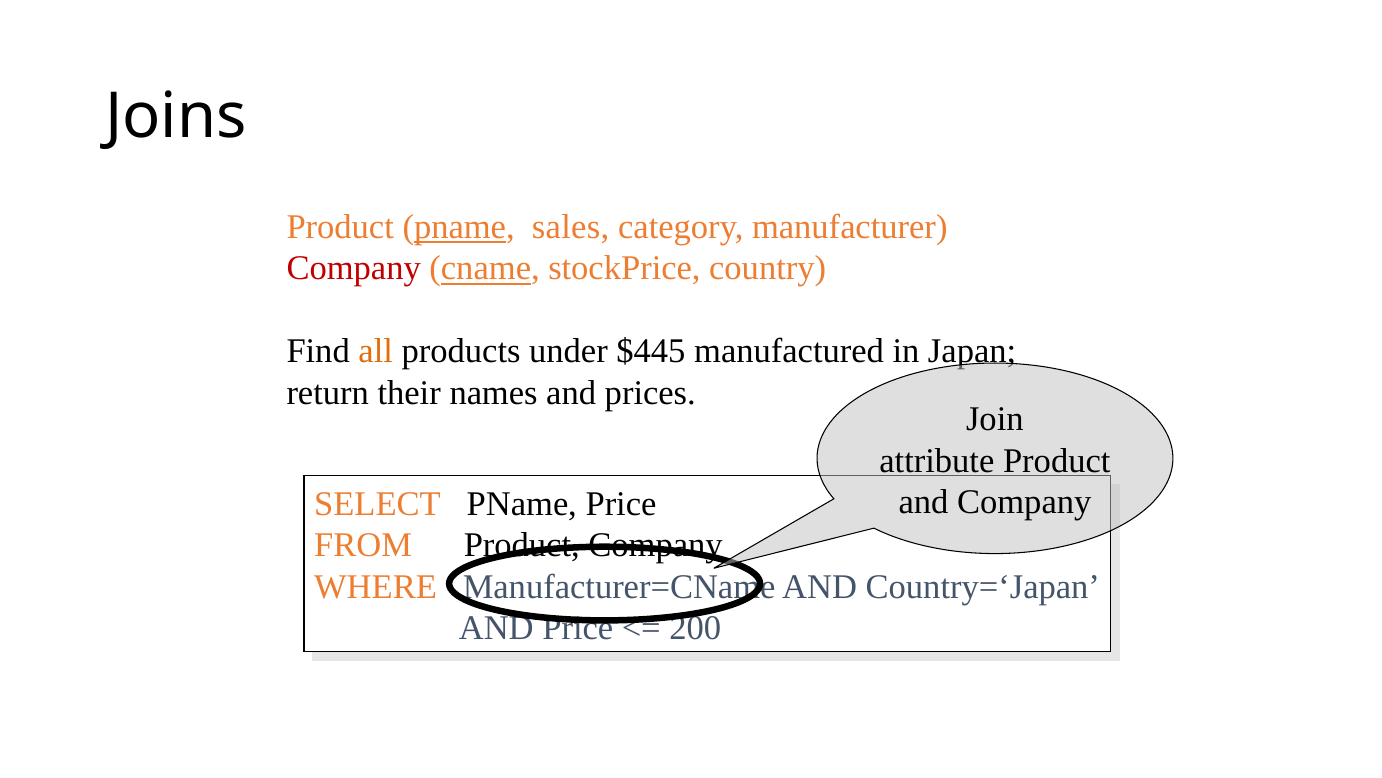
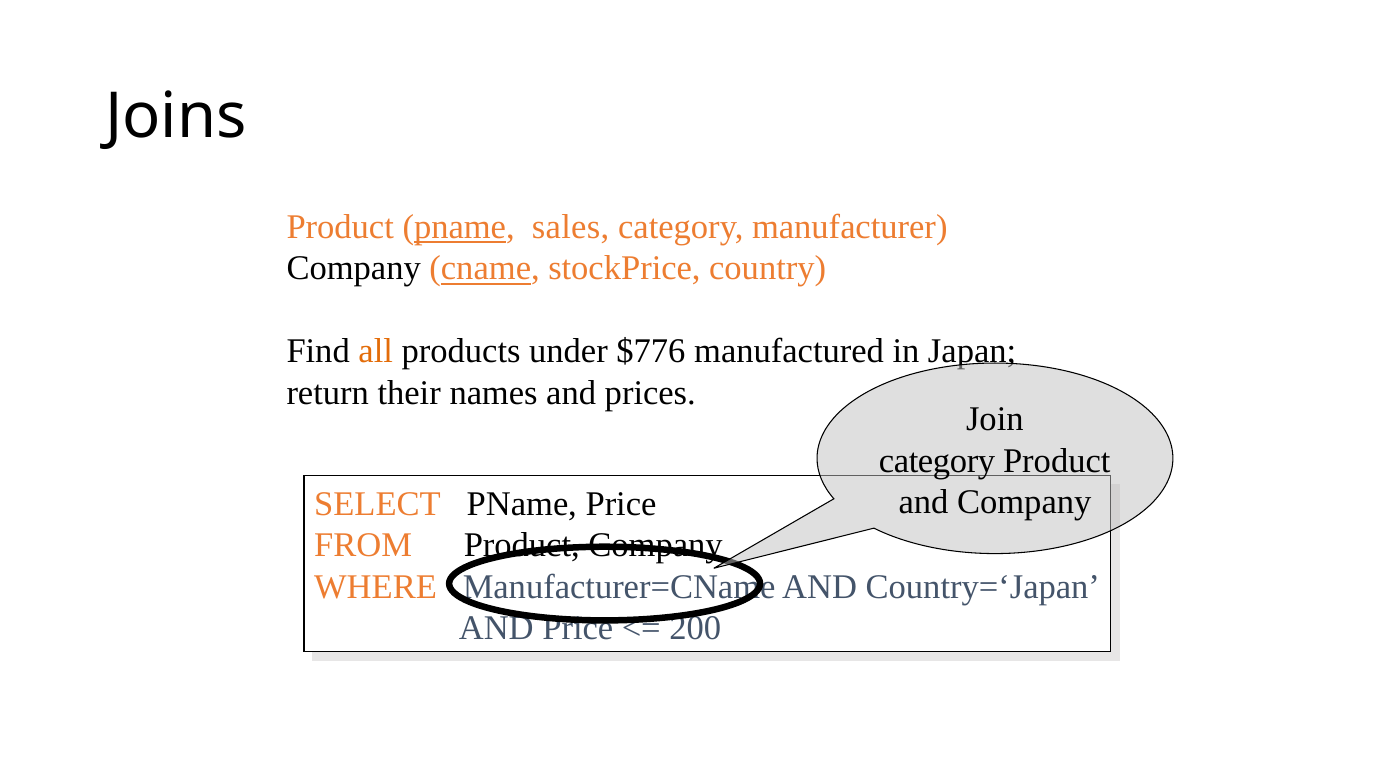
Company at (354, 268) colour: red -> black
$445: $445 -> $776
attribute at (937, 460): attribute -> category
